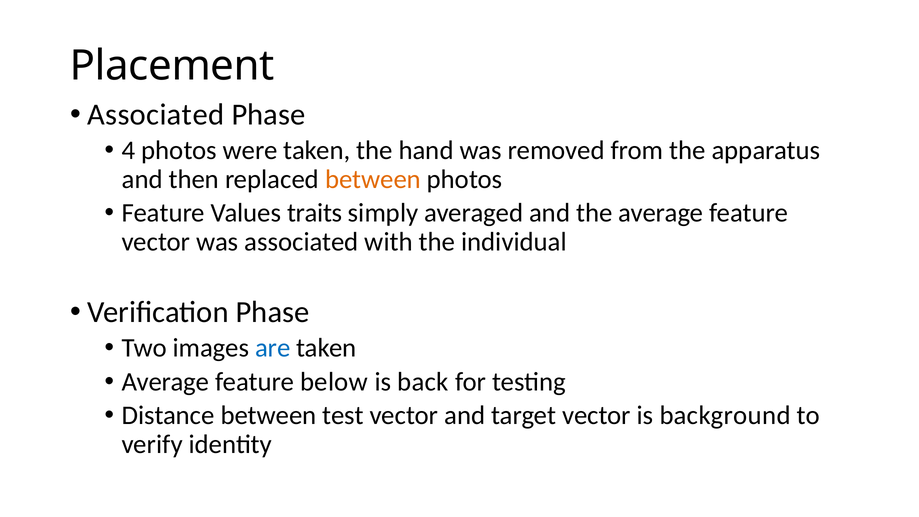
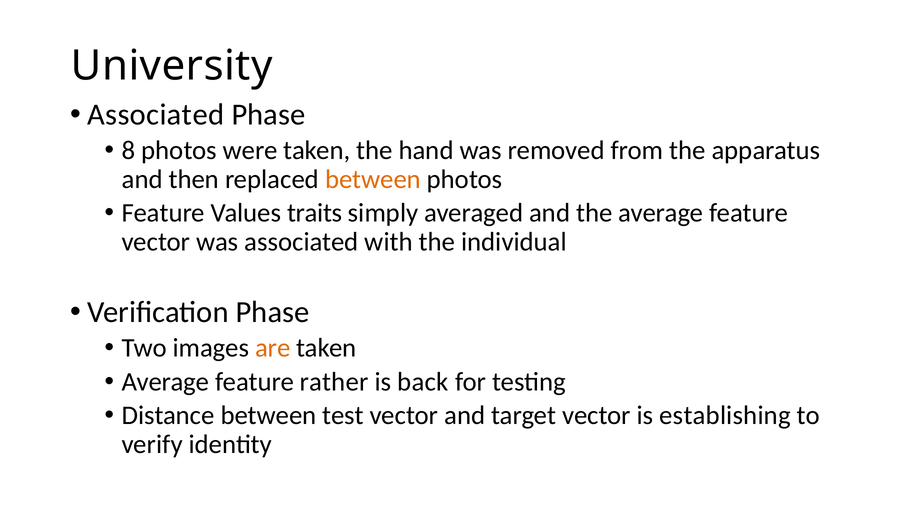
Placement: Placement -> University
4: 4 -> 8
are colour: blue -> orange
below: below -> rather
background: background -> establishing
